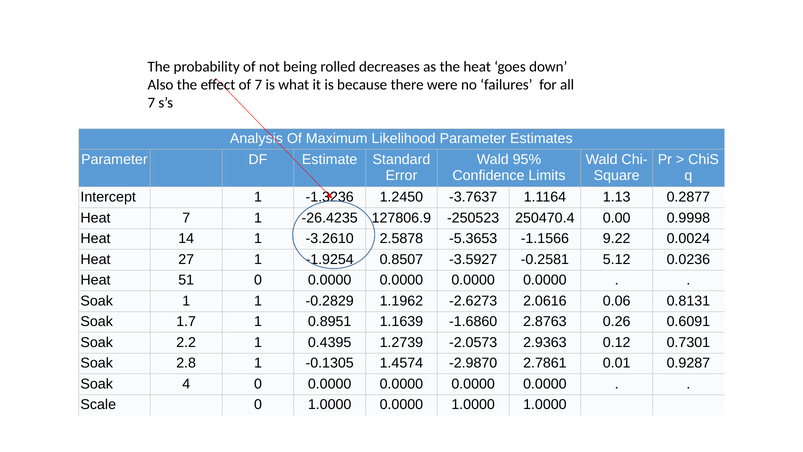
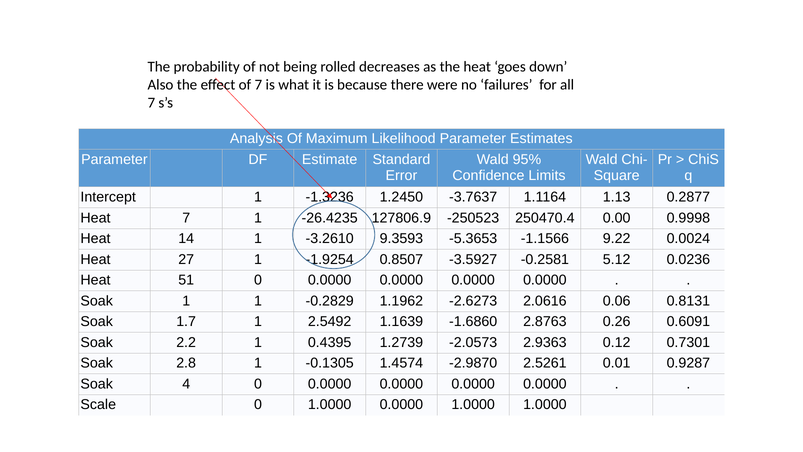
2.5878: 2.5878 -> 9.3593
0.8951: 0.8951 -> 2.5492
2.7861: 2.7861 -> 2.5261
